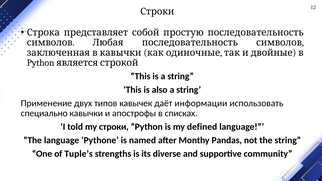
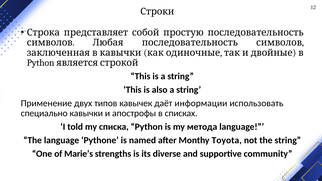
my строки: строки -> списка
defined: defined -> метода
Pandas: Pandas -> Toyota
Tuple’s: Tuple’s -> Marie’s
